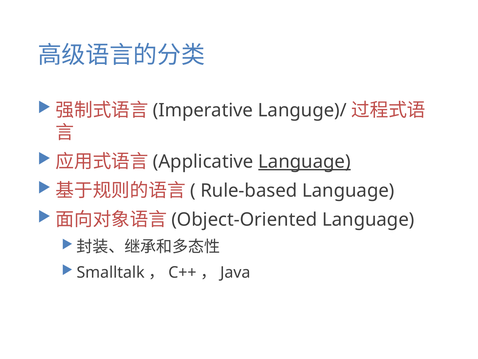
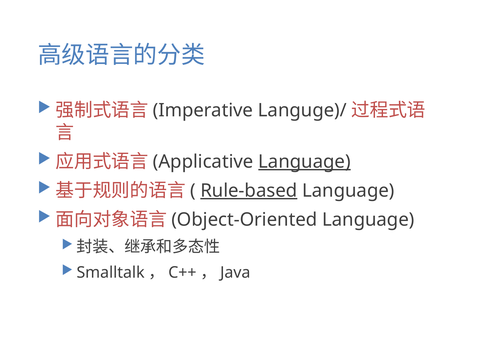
Rule-based underline: none -> present
